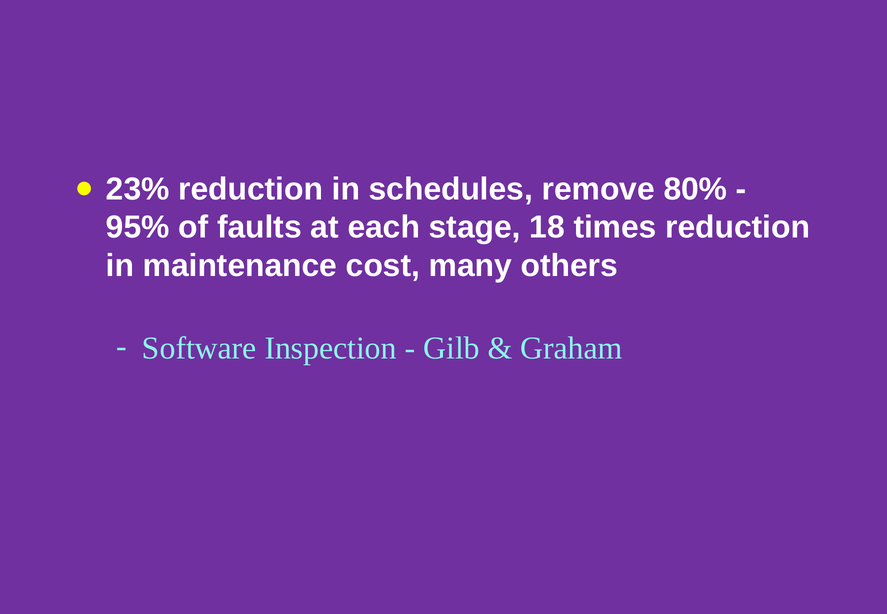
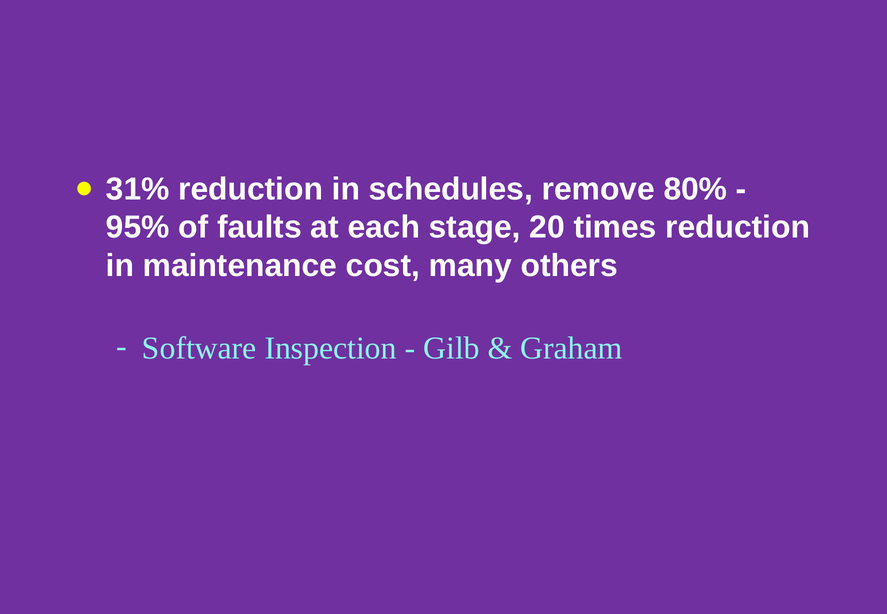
23%: 23% -> 31%
18: 18 -> 20
